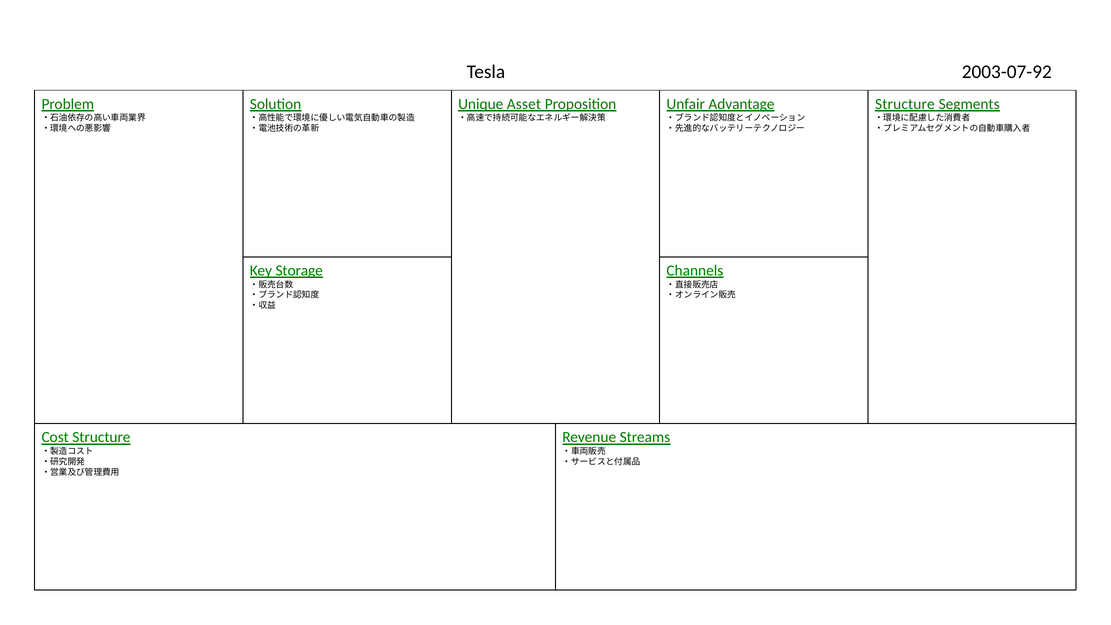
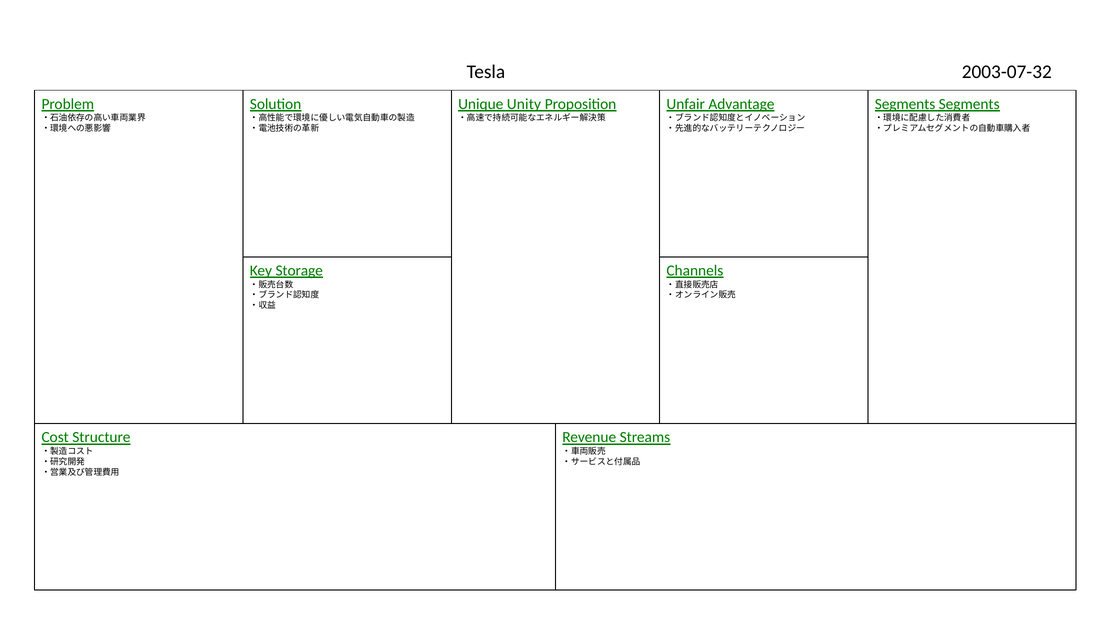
2003-07-92: 2003-07-92 -> 2003-07-32
Asset: Asset -> Unity
Structure at (905, 104): Structure -> Segments
